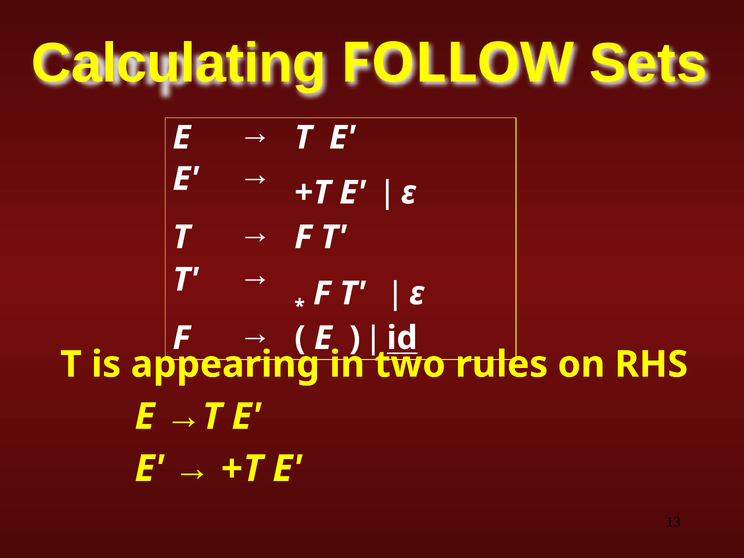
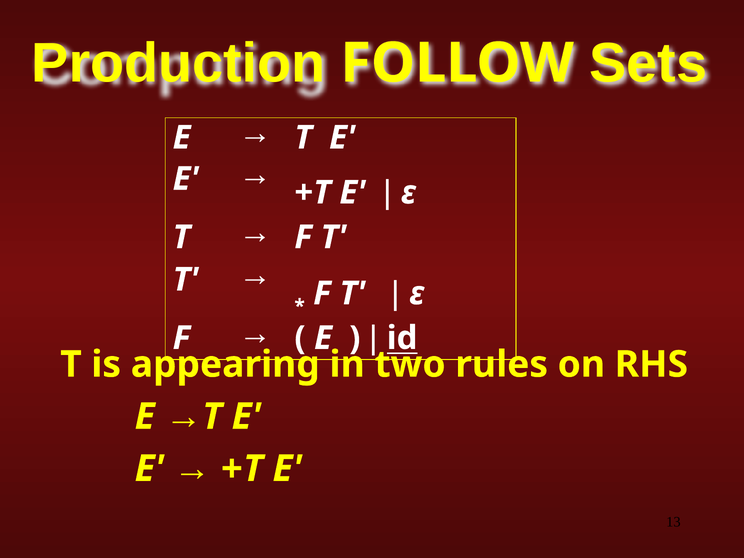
Calculating: Calculating -> Production
